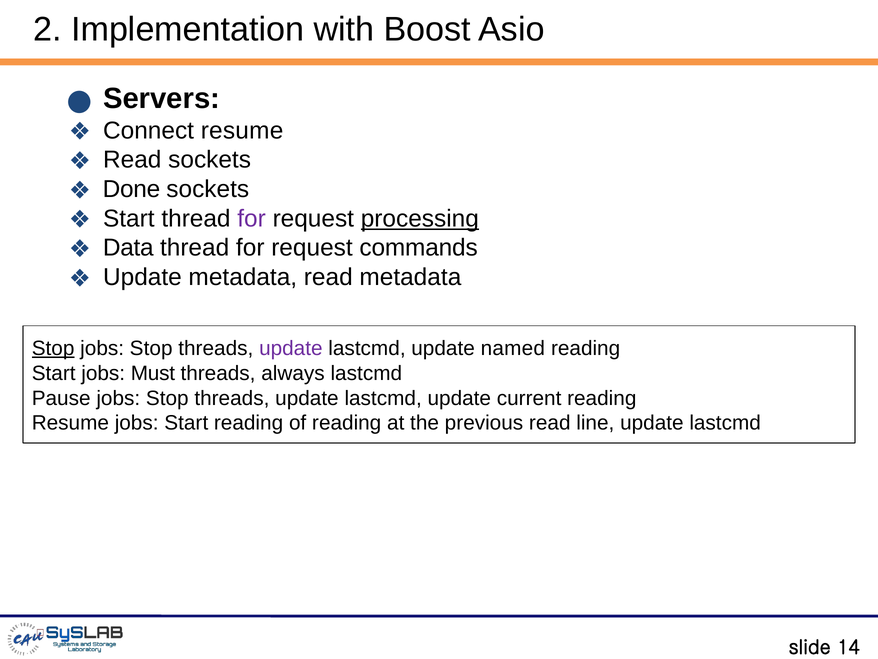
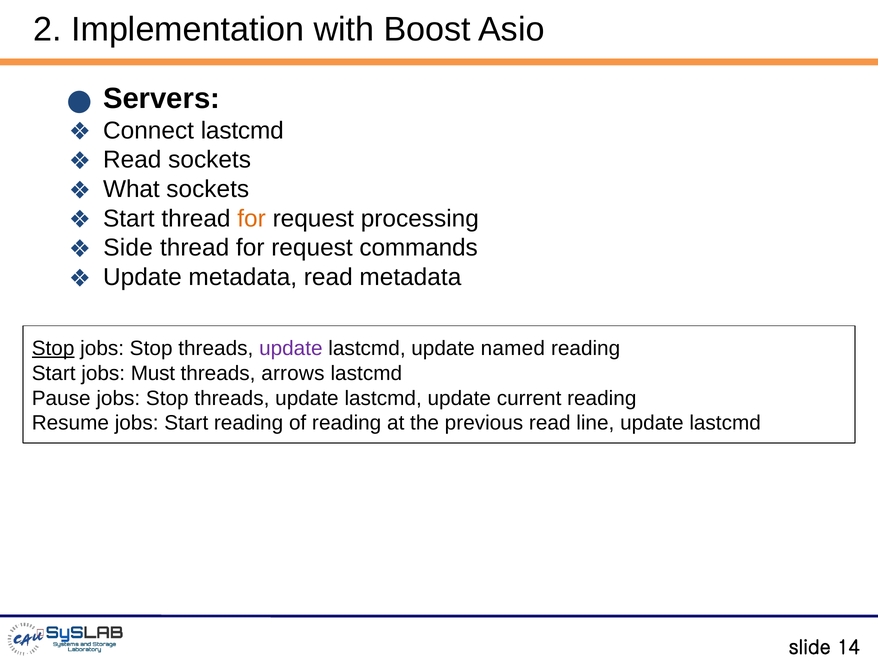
Connect resume: resume -> lastcmd
Done: Done -> What
for at (252, 218) colour: purple -> orange
processing underline: present -> none
Data: Data -> Side
always: always -> arrows
